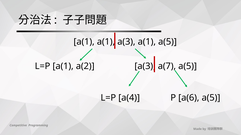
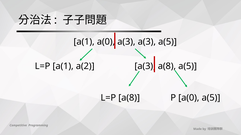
a(1 a(1: a(1 -> a(0
a(3 a(1: a(1 -> a(3
a(7 at (167, 66): a(7 -> a(8
L=P a(4: a(4 -> a(8
P a(6: a(6 -> a(0
